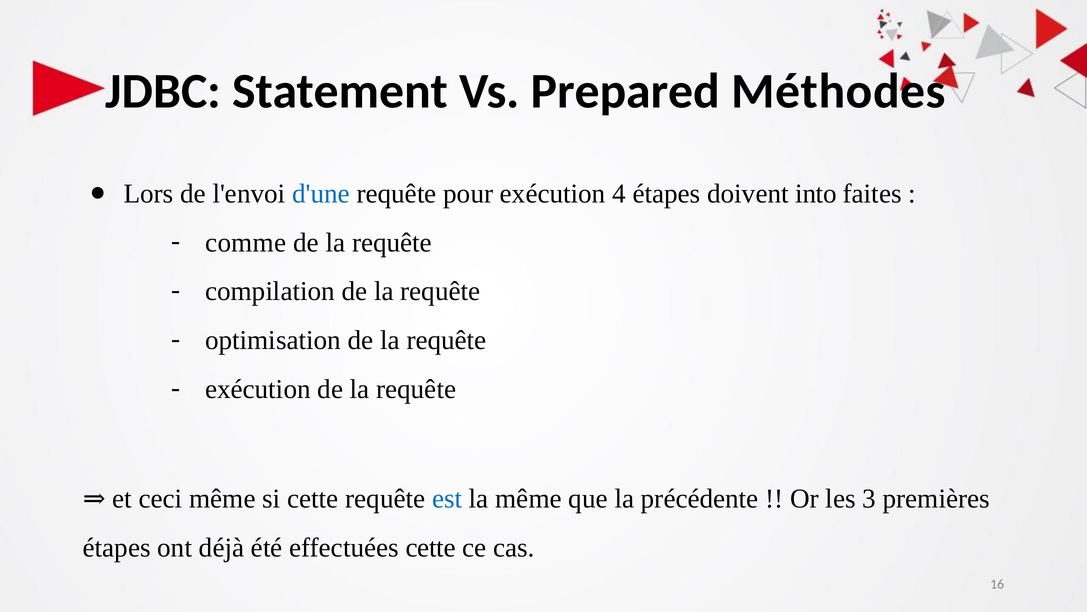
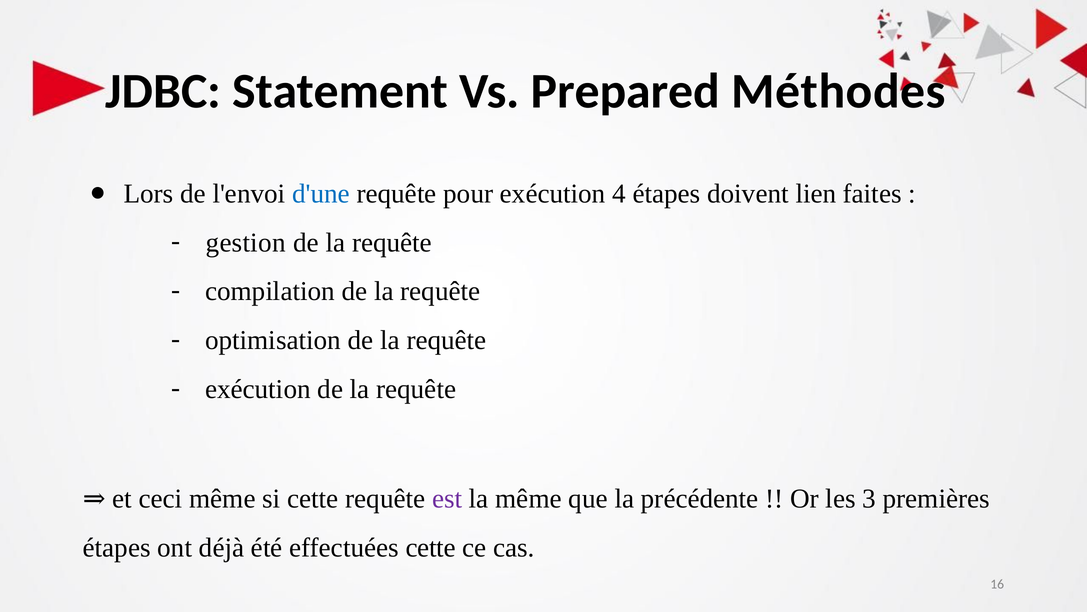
into: into -> lien
comme: comme -> gestion
est colour: blue -> purple
